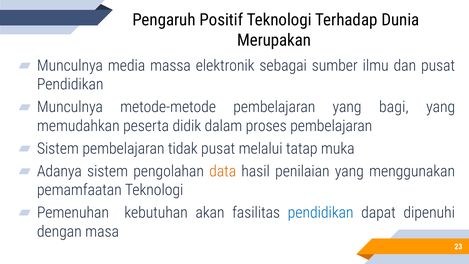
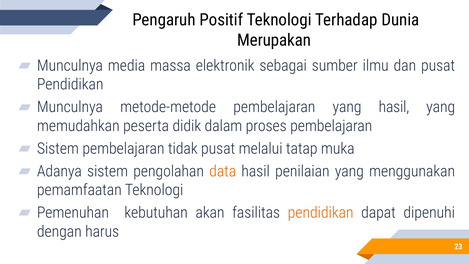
yang bagi: bagi -> hasil
pendidikan at (321, 213) colour: blue -> orange
masa: masa -> harus
